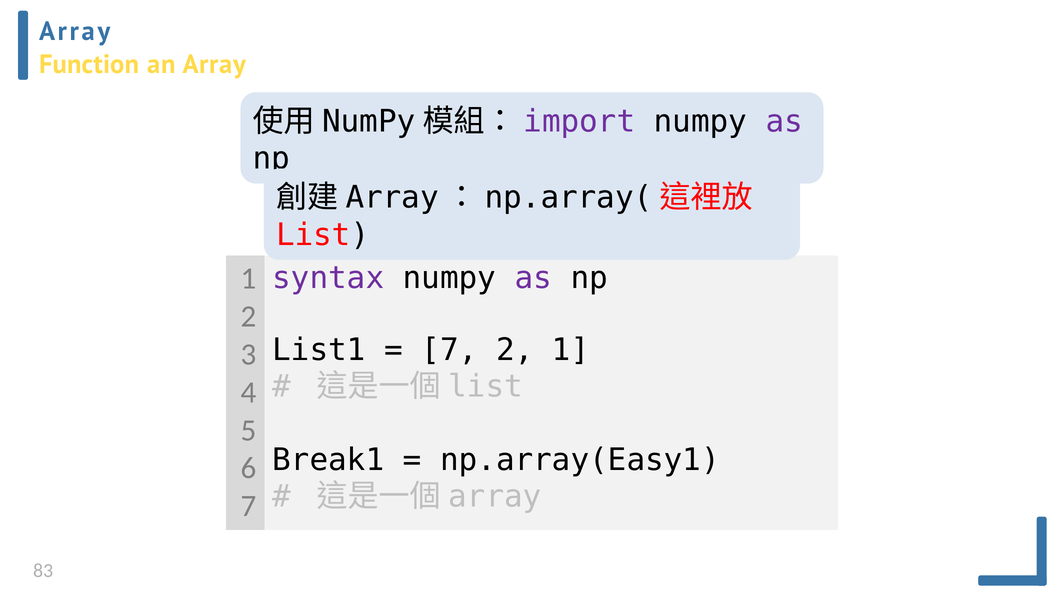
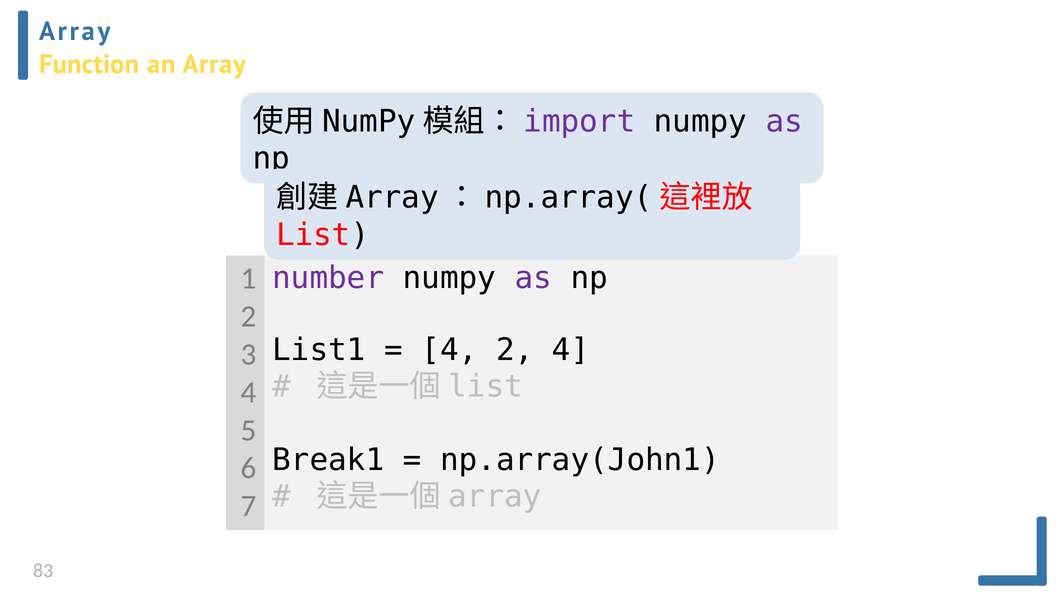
syntax: syntax -> number
7 at (449, 350): 7 -> 4
2 1: 1 -> 4
np.array(Easy1: np.array(Easy1 -> np.array(John1
